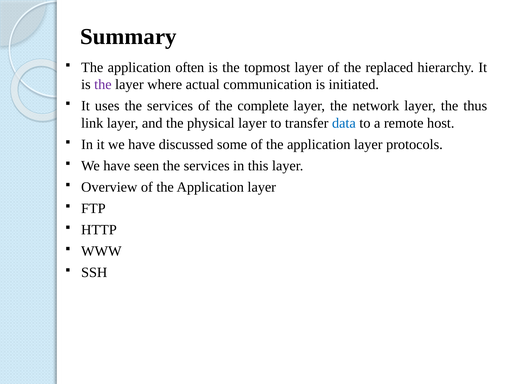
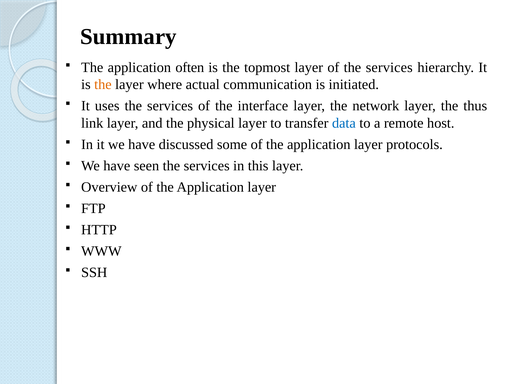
of the replaced: replaced -> services
the at (103, 85) colour: purple -> orange
complete: complete -> interface
